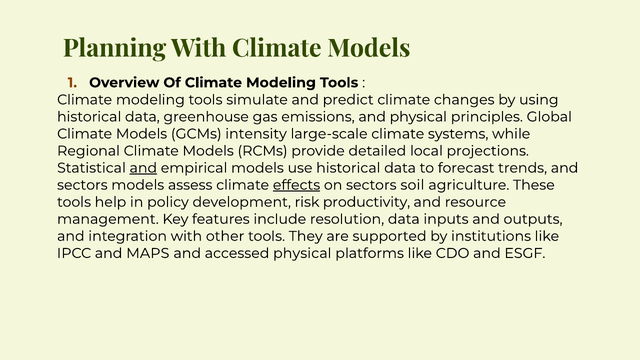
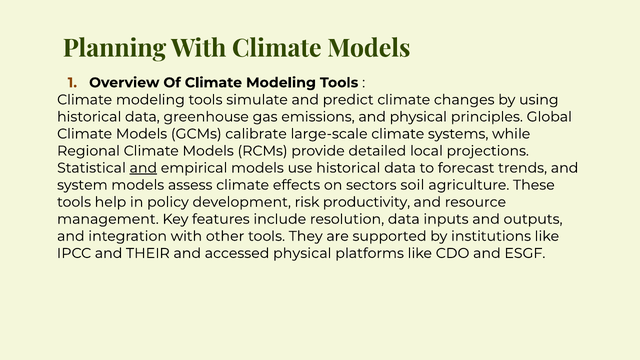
intensity: intensity -> calibrate
sectors at (82, 185): sectors -> system
effects underline: present -> none
MAPS: MAPS -> THEIR
